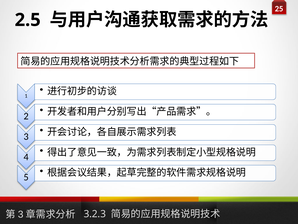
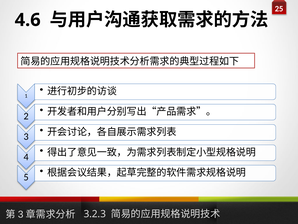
2.5: 2.5 -> 4.6
